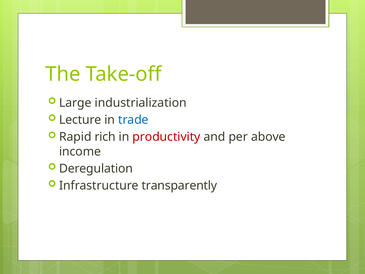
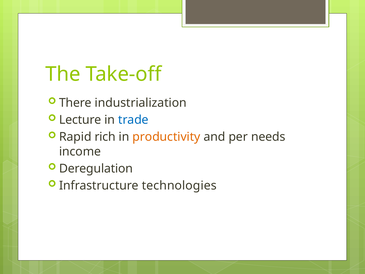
Large: Large -> There
productivity colour: red -> orange
above: above -> needs
transparently: transparently -> technologies
